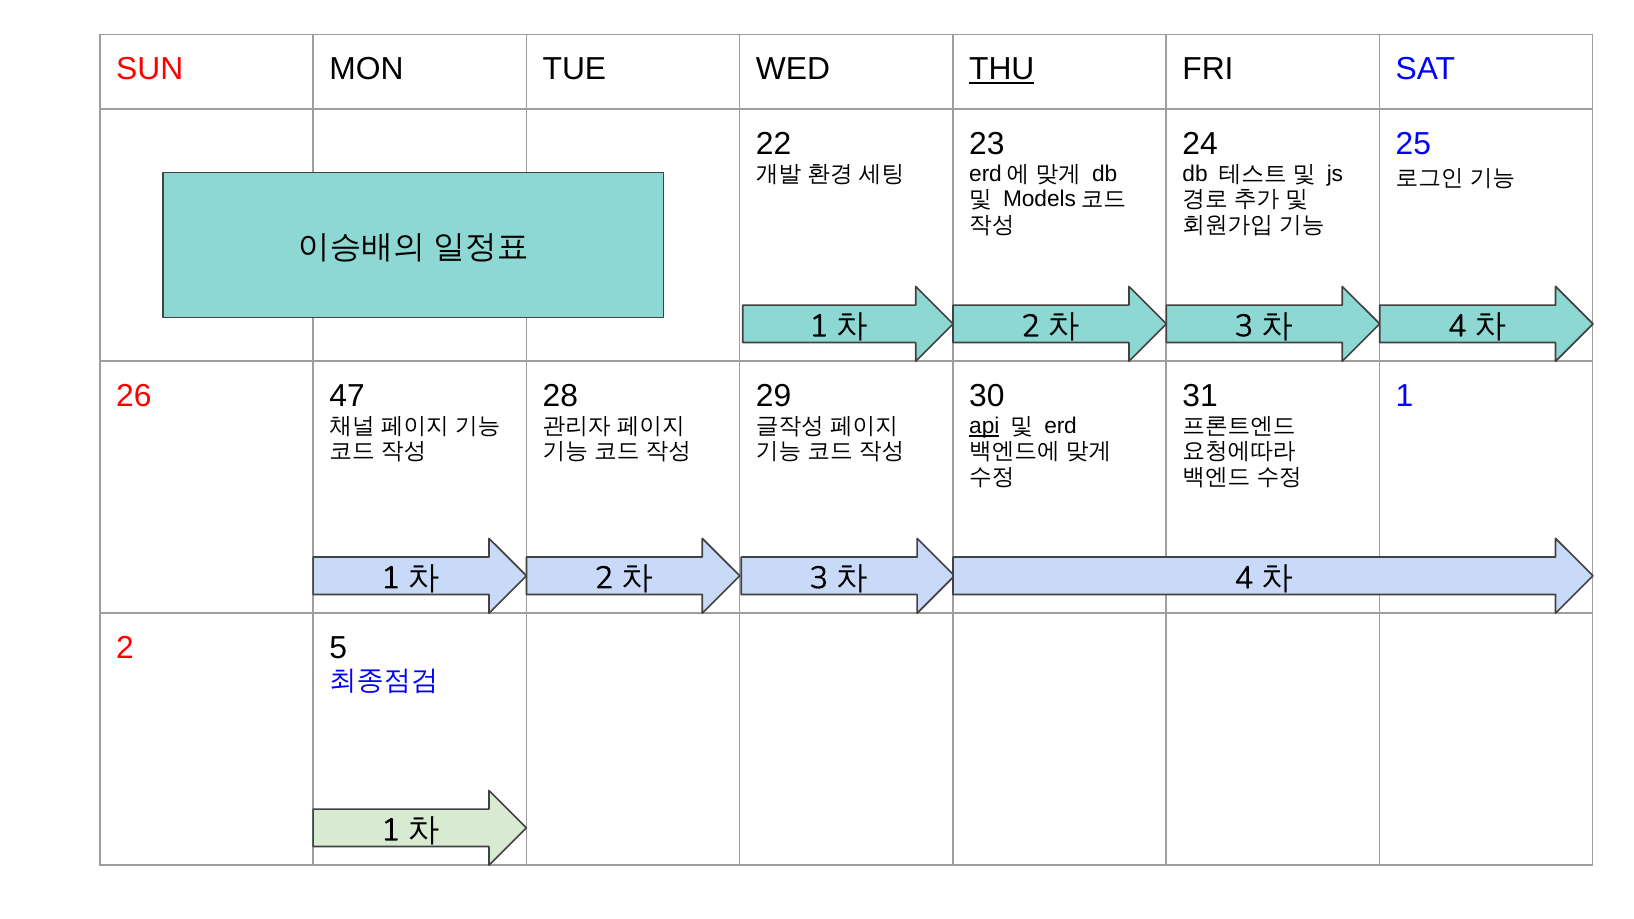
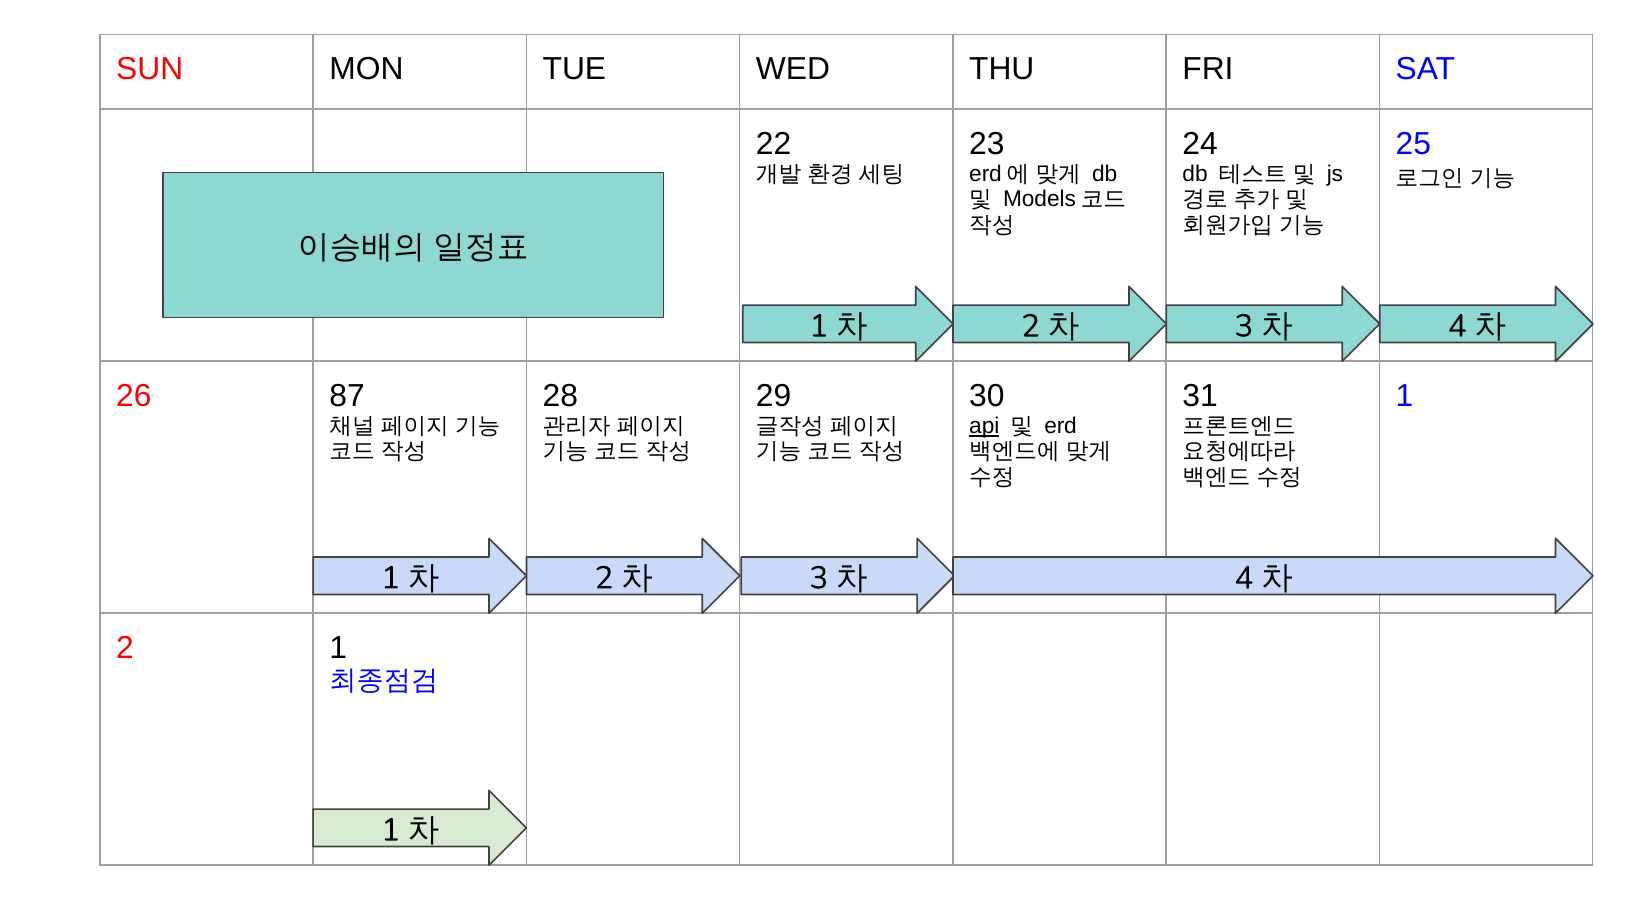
THU underline: present -> none
47: 47 -> 87
2 5: 5 -> 1
